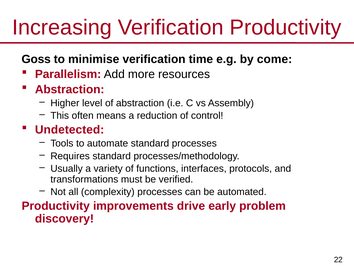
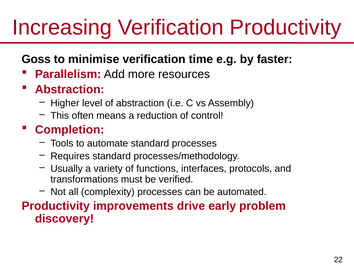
come: come -> faster
Undetected: Undetected -> Completion
